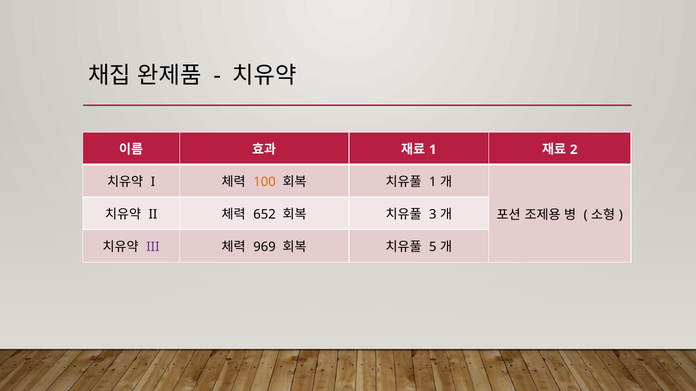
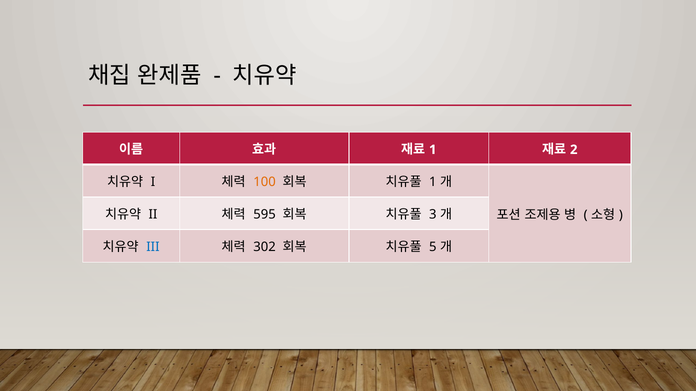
652: 652 -> 595
III colour: purple -> blue
969: 969 -> 302
